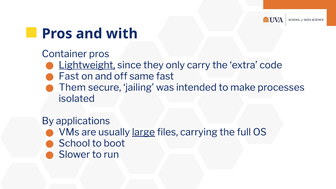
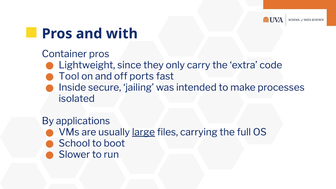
Lightweight underline: present -> none
Fast at (69, 76): Fast -> Tool
same: same -> ports
Them: Them -> Inside
